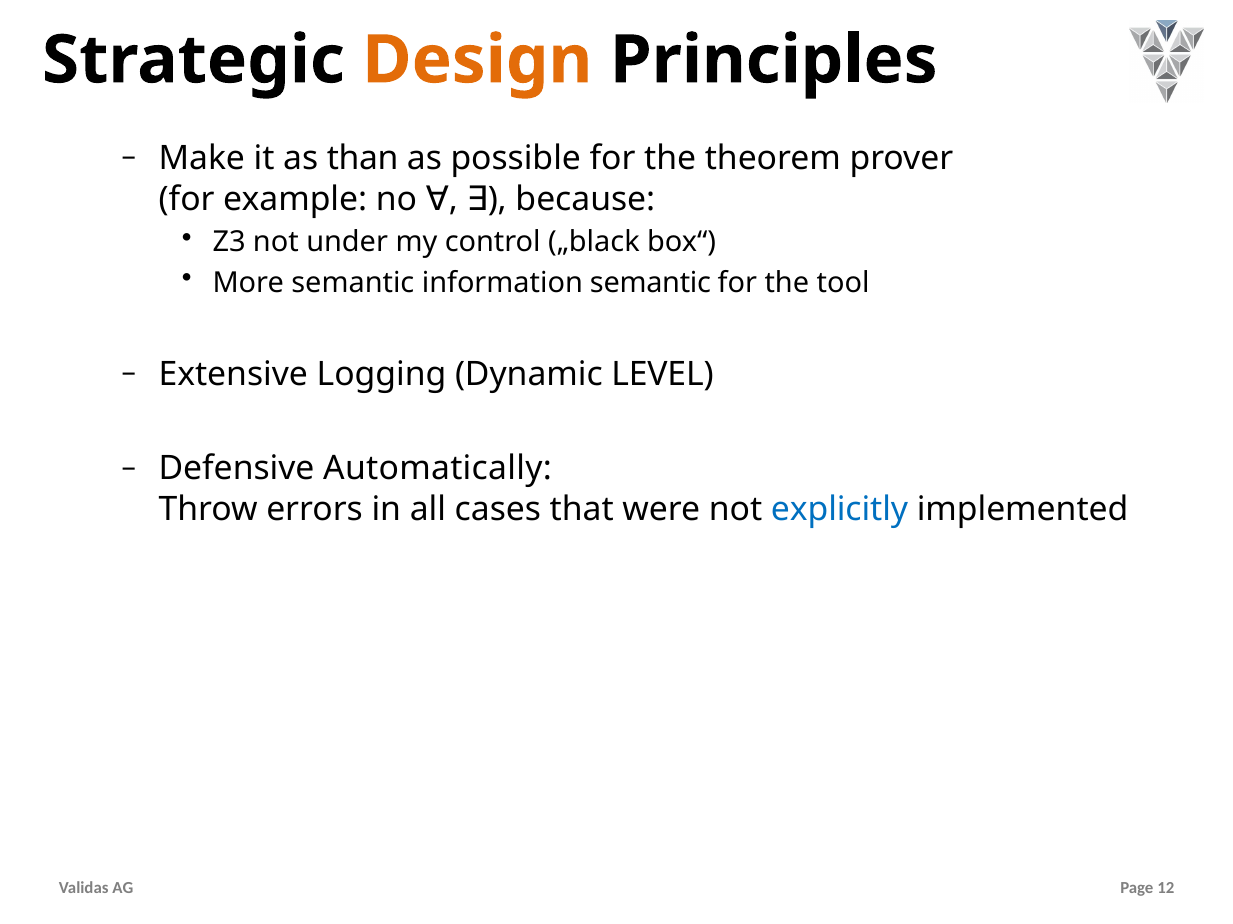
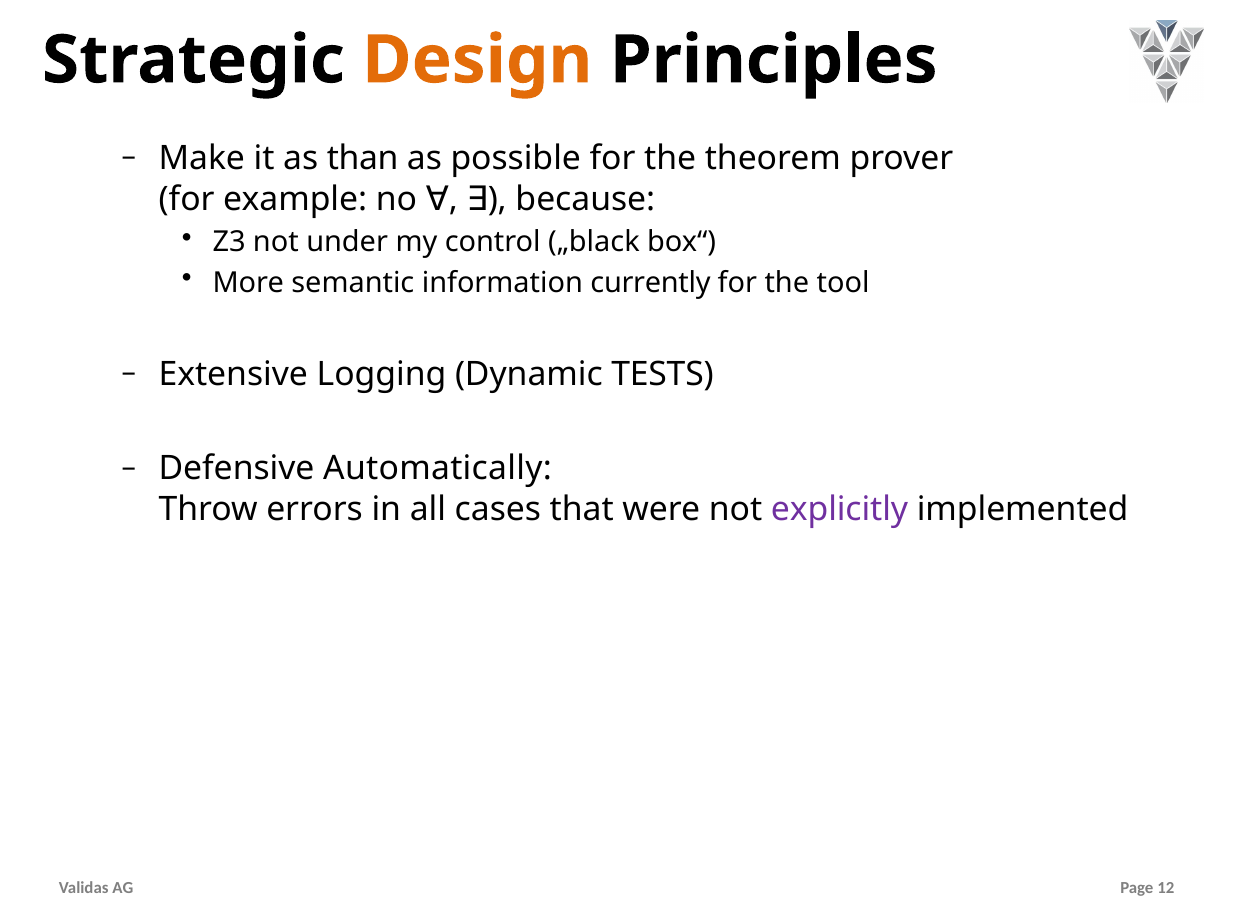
information semantic: semantic -> currently
LEVEL: LEVEL -> TESTS
explicitly colour: blue -> purple
